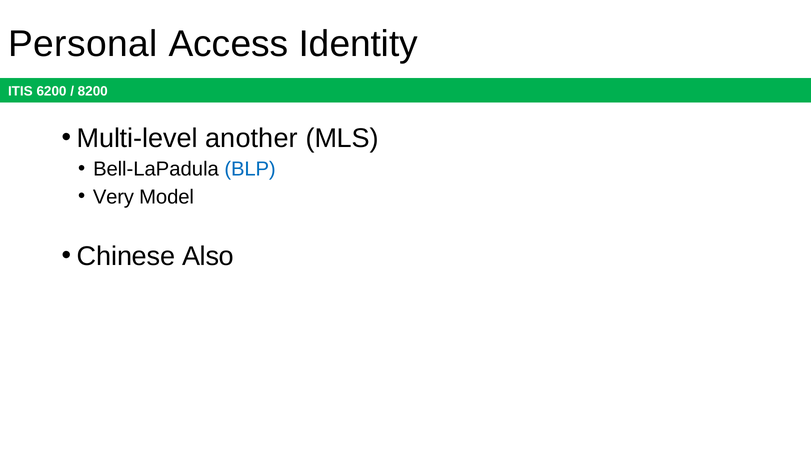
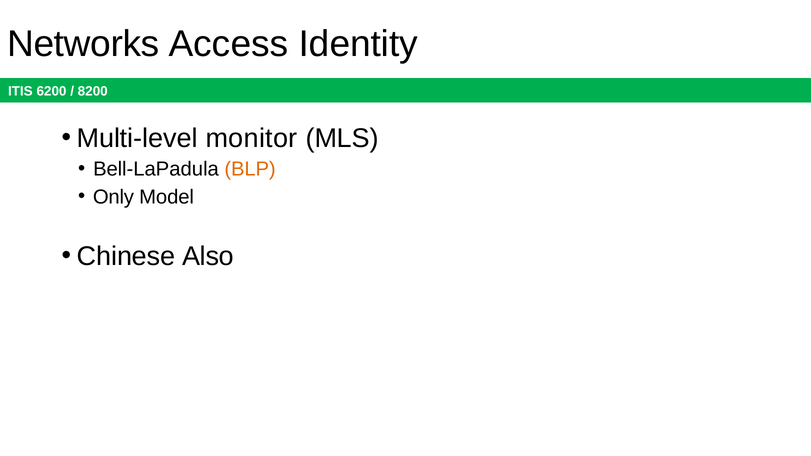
Personal: Personal -> Networks
another: another -> monitor
BLP colour: blue -> orange
Very: Very -> Only
